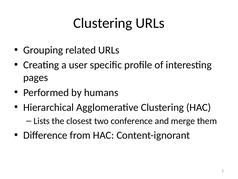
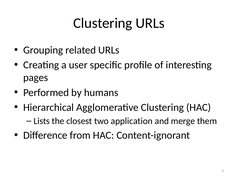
conference: conference -> application
